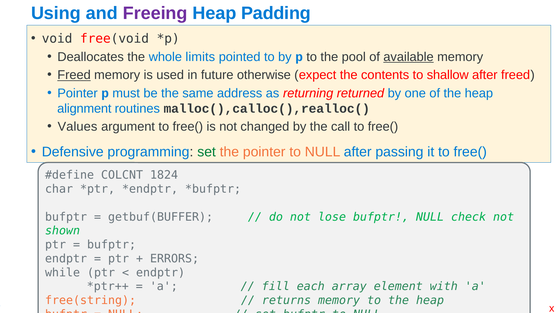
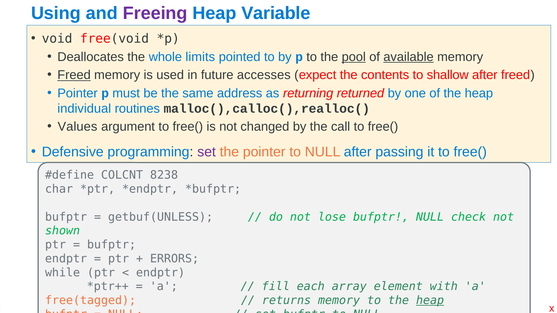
Padding: Padding -> Variable
pool underline: none -> present
otherwise: otherwise -> accesses
alignment: alignment -> individual
set at (207, 152) colour: green -> purple
1824: 1824 -> 8238
getbuf(BUFFER: getbuf(BUFFER -> getbuf(UNLESS
free(string: free(string -> free(tagged
heap at (430, 301) underline: none -> present
